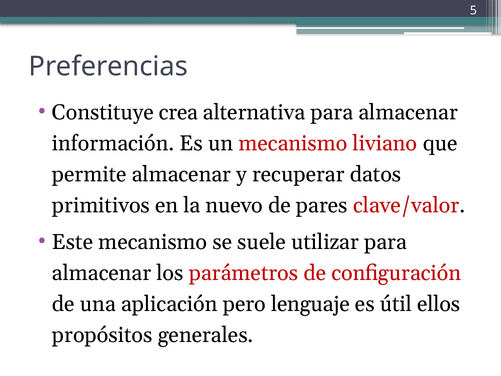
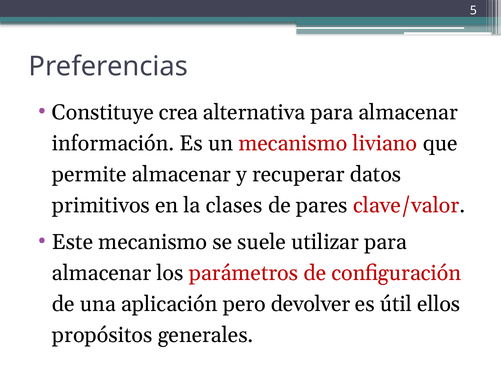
nuevo: nuevo -> clases
lenguaje: lenguaje -> devolver
